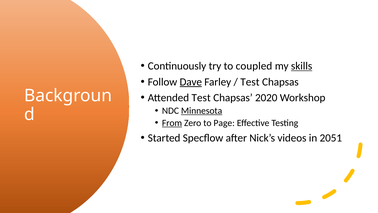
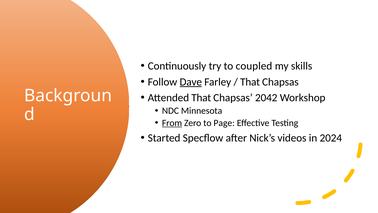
skills underline: present -> none
Test at (250, 82): Test -> That
Attended Test: Test -> That
2020: 2020 -> 2042
Minnesota underline: present -> none
2051: 2051 -> 2024
